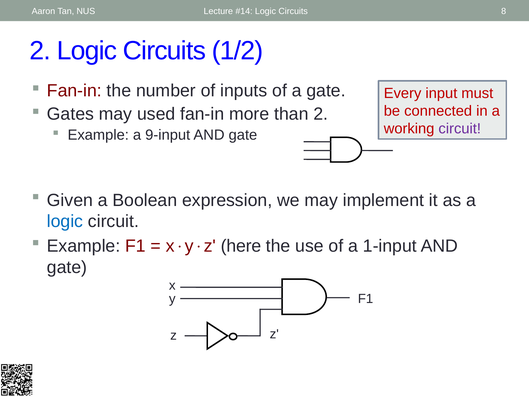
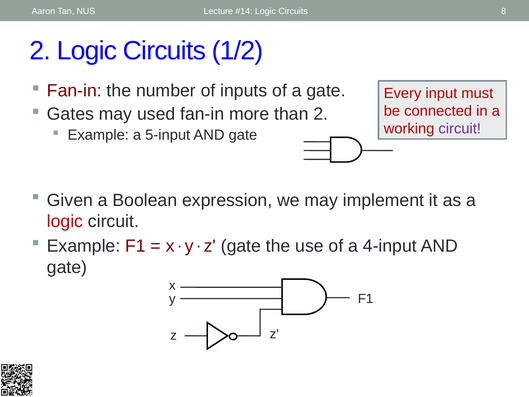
9-input: 9-input -> 5-input
logic at (65, 221) colour: blue -> red
z here: here -> gate
1-input: 1-input -> 4-input
